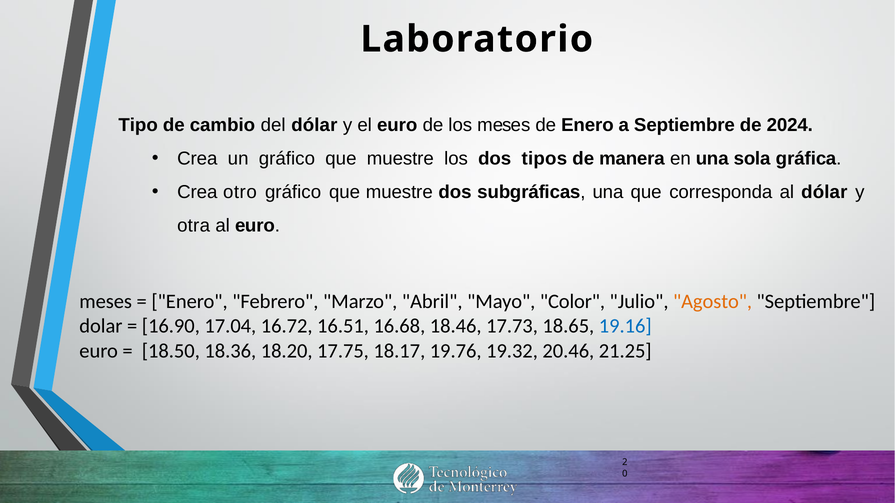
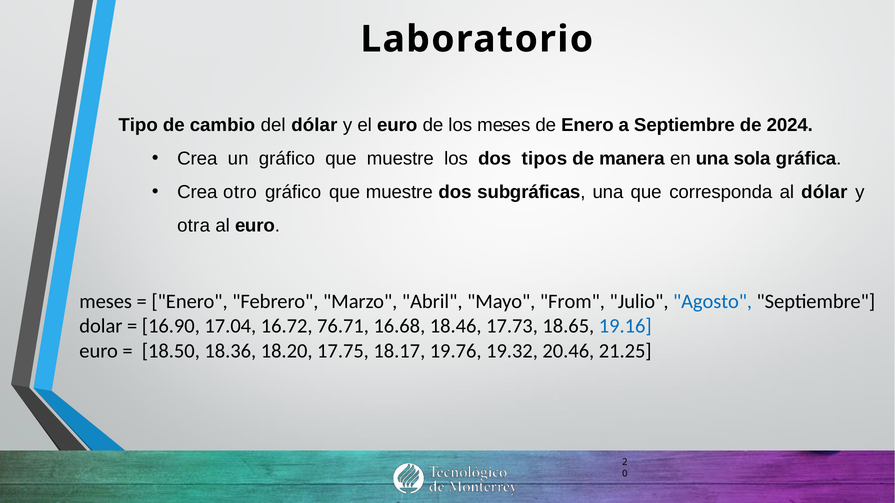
Color: Color -> From
Agosto colour: orange -> blue
16.51: 16.51 -> 76.71
